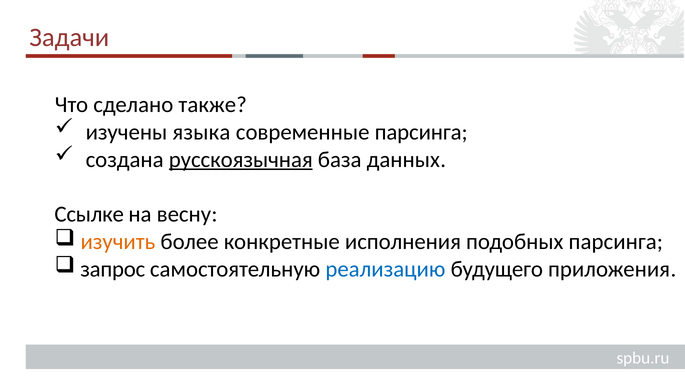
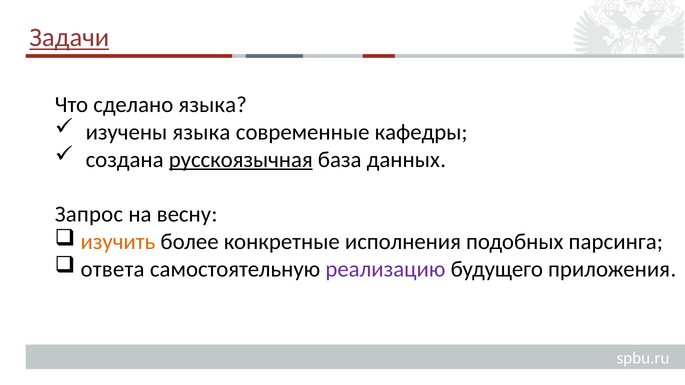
Задачи underline: none -> present
сделано также: также -> языка
современные парсинга: парсинга -> кафедры
Ссылке: Ссылке -> Запрос
запрос: запрос -> ответа
реализацию colour: blue -> purple
